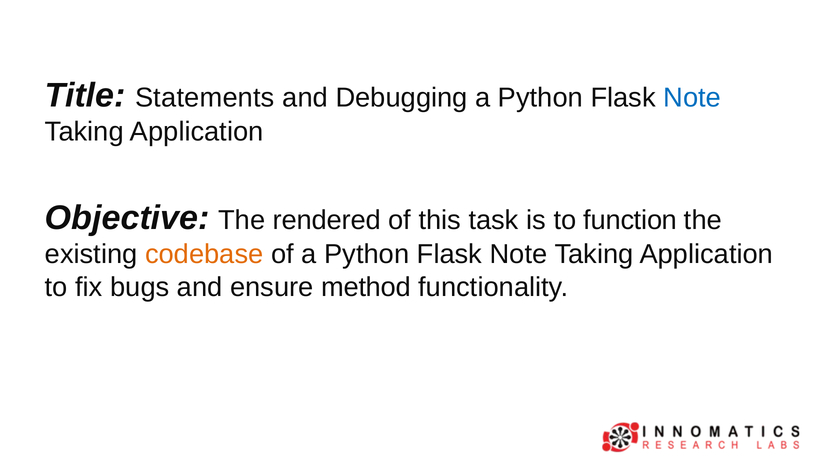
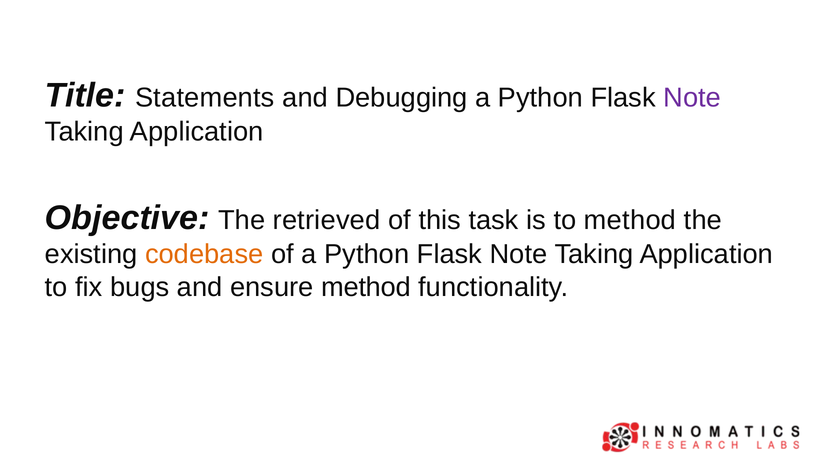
Note at (692, 97) colour: blue -> purple
rendered: rendered -> retrieved
to function: function -> method
